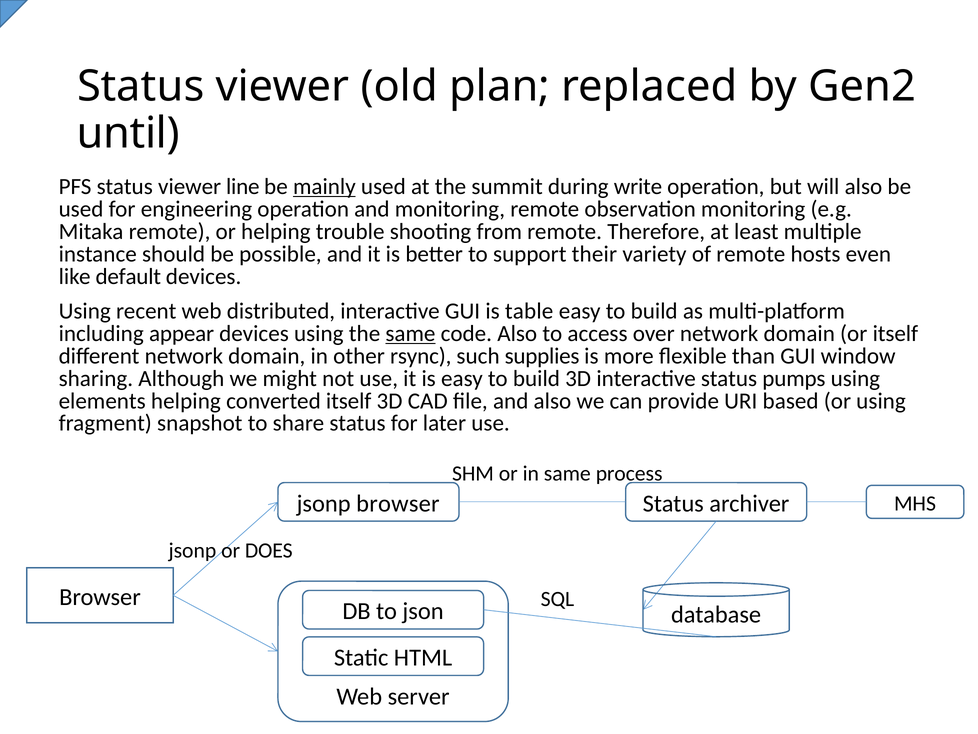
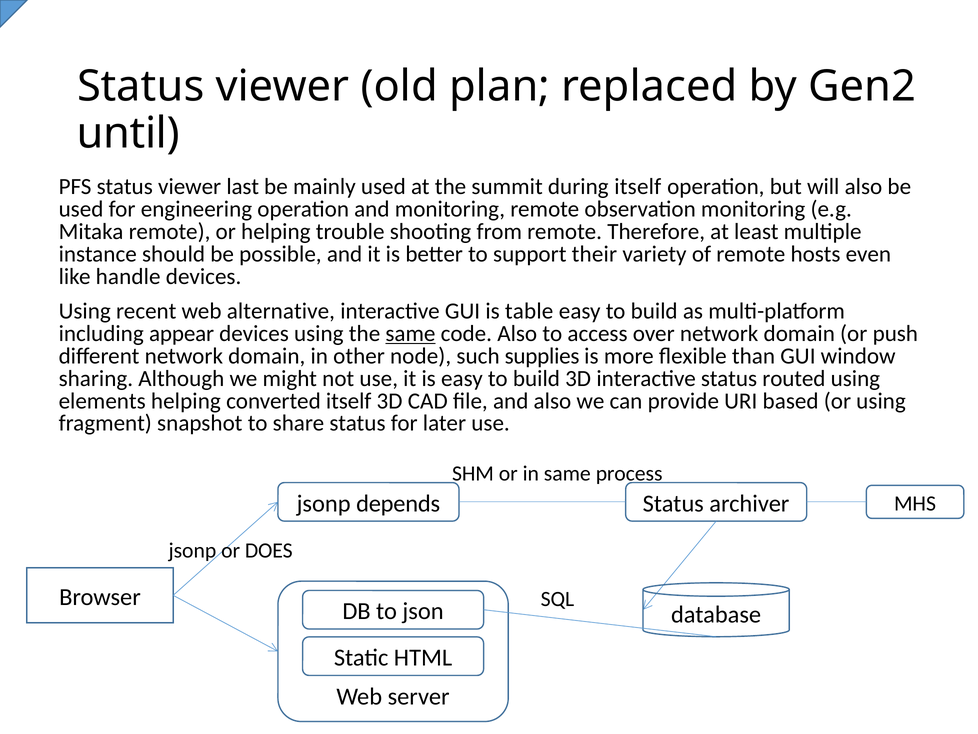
line: line -> last
mainly underline: present -> none
during write: write -> itself
default: default -> handle
distributed: distributed -> alternative
or itself: itself -> push
rsync: rsync -> node
pumps: pumps -> routed
jsonp browser: browser -> depends
